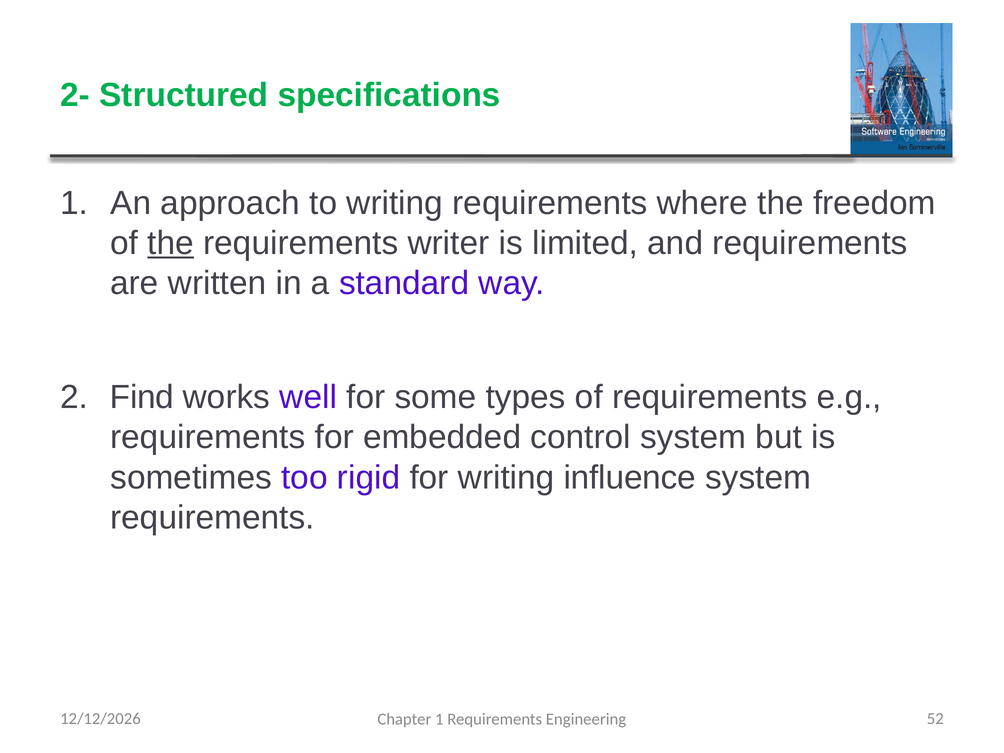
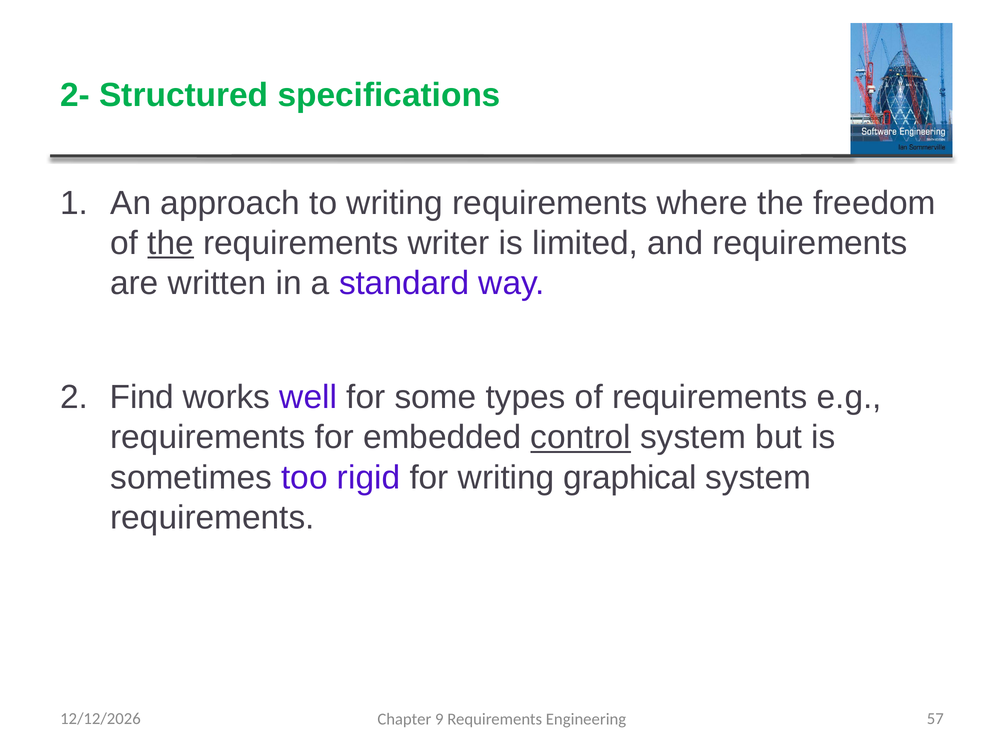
control underline: none -> present
influence: influence -> graphical
Chapter 1: 1 -> 9
52: 52 -> 57
